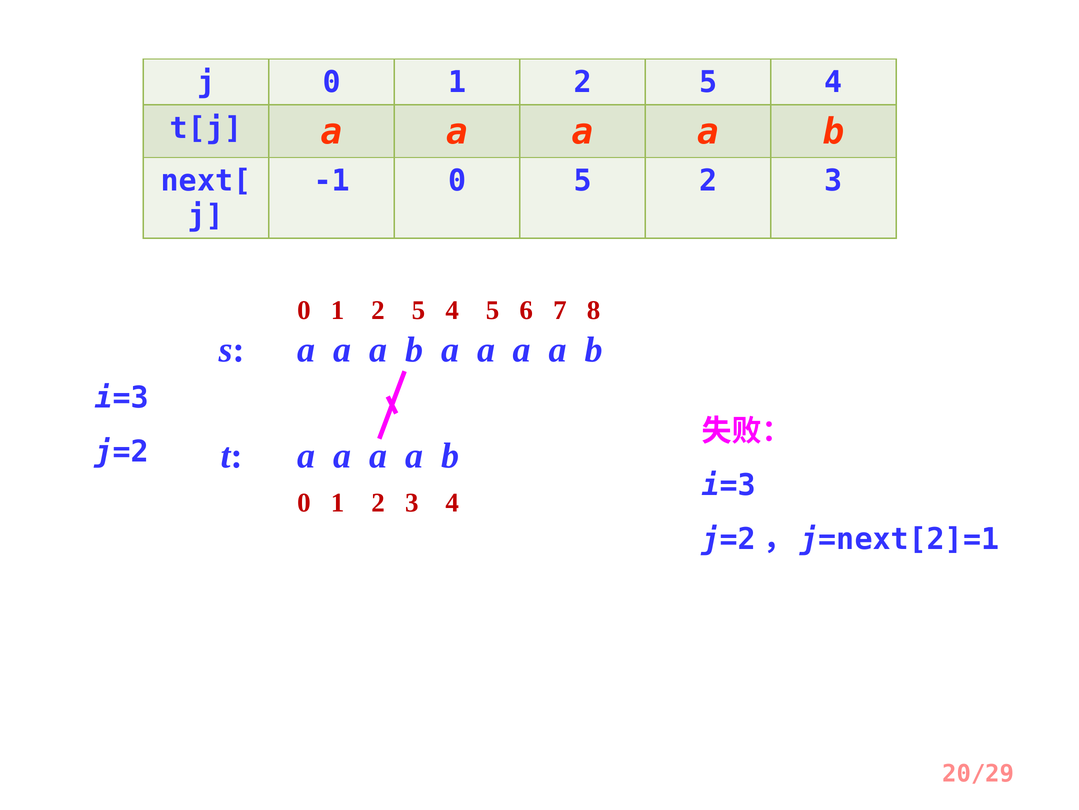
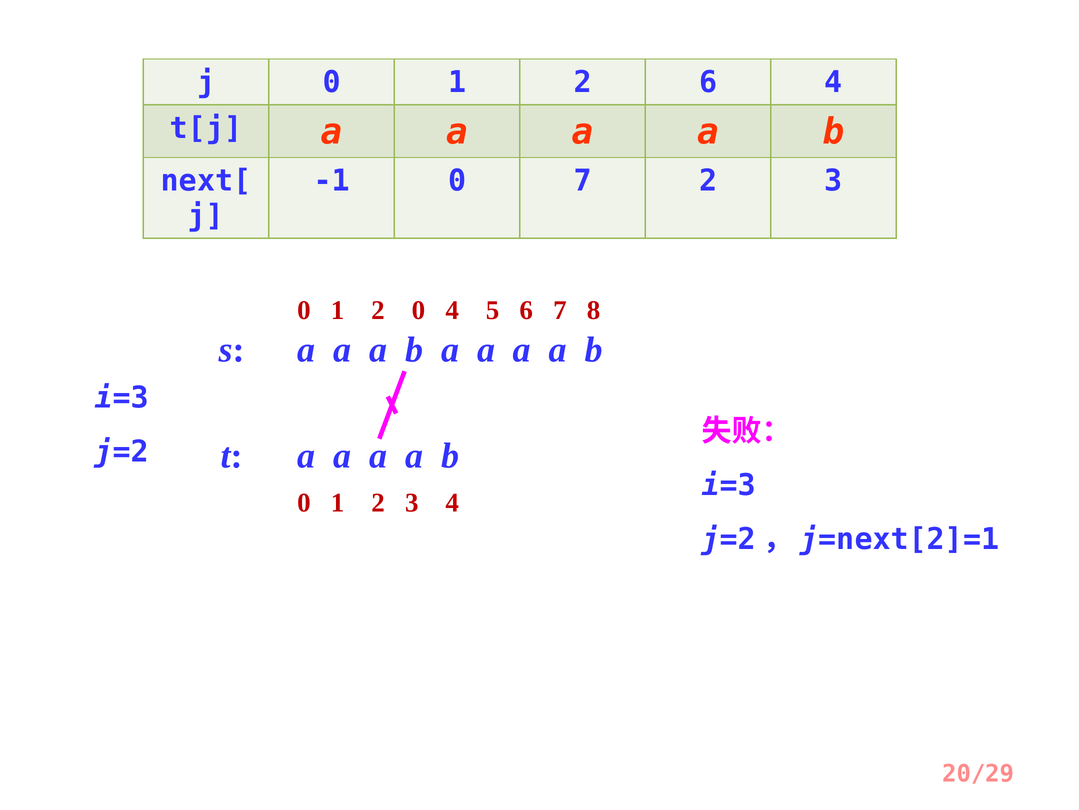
5 at (708, 82): 5 -> 6
0 5: 5 -> 7
5 at (418, 310): 5 -> 0
